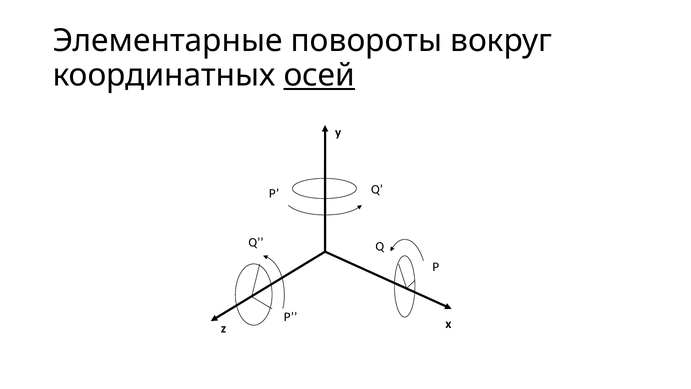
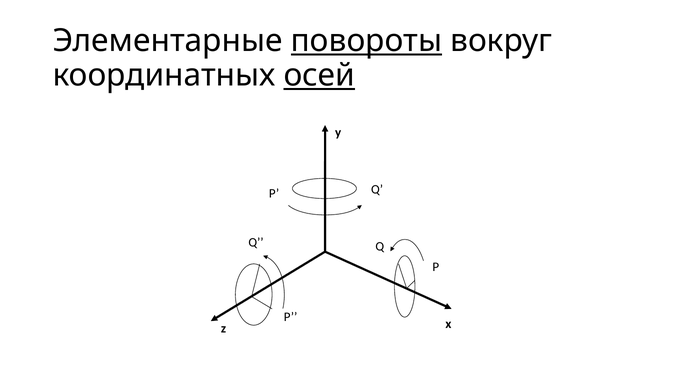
повороты underline: none -> present
